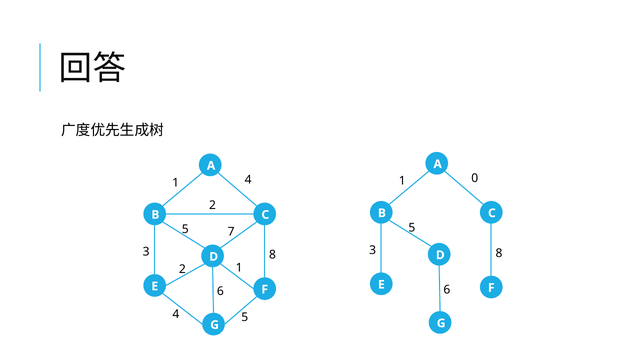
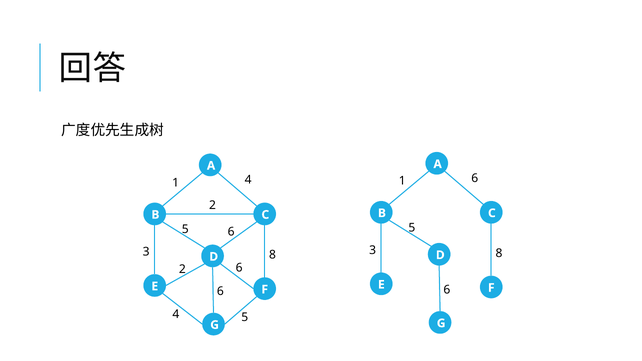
1 0: 0 -> 6
5 7: 7 -> 6
2 1: 1 -> 6
